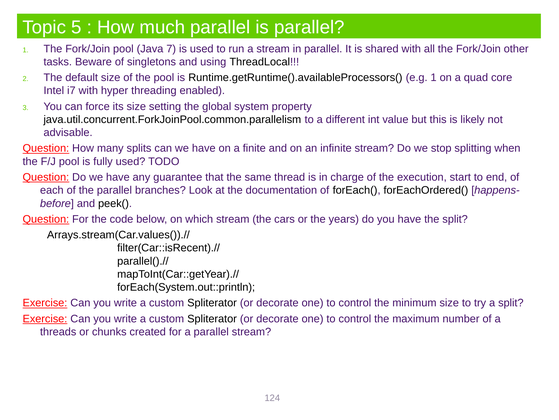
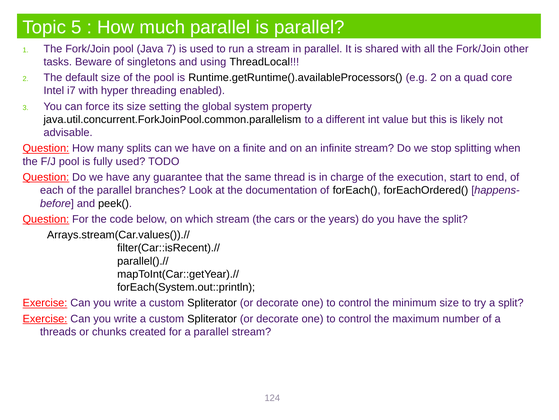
e.g 1: 1 -> 2
